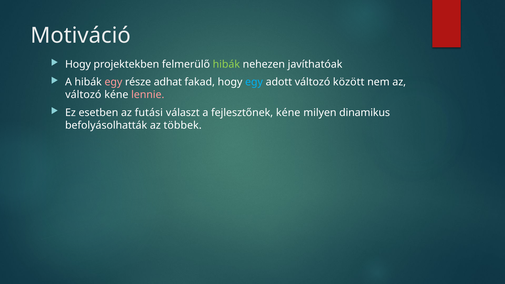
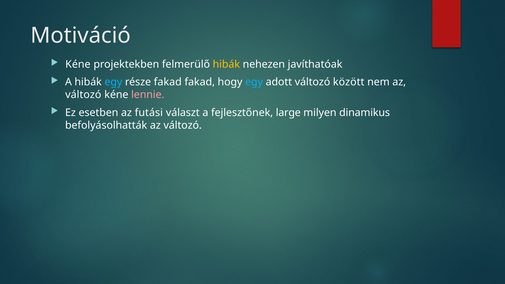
Hogy at (78, 64): Hogy -> Kéne
hibák at (226, 64) colour: light green -> yellow
egy at (113, 82) colour: pink -> light blue
része adhat: adhat -> fakad
fejlesztőnek kéne: kéne -> large
befolyásolhatták az többek: többek -> változó
